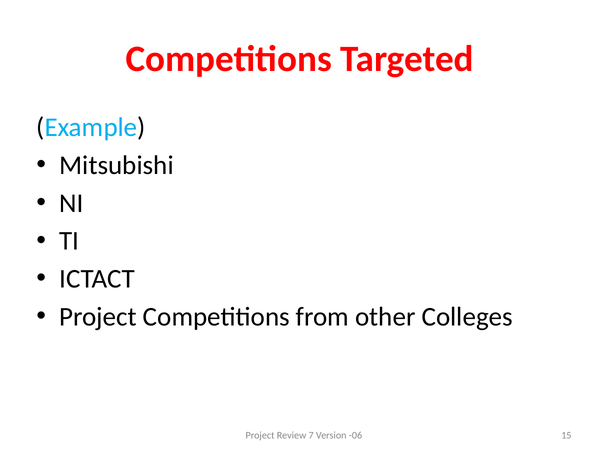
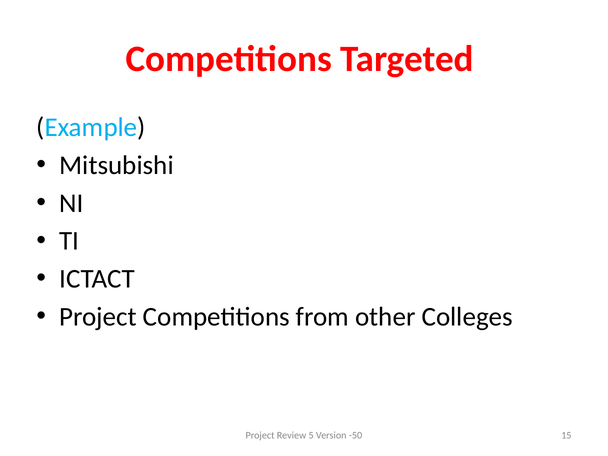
7: 7 -> 5
-06: -06 -> -50
